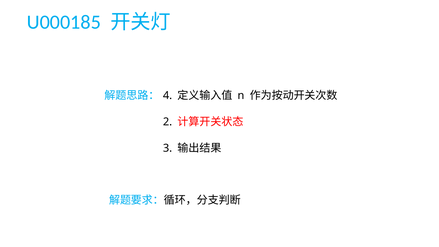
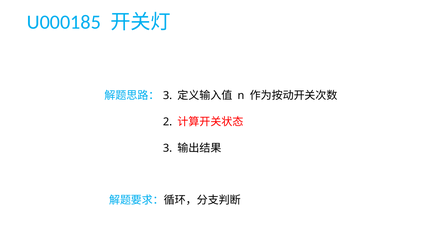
4 at (168, 96): 4 -> 3
